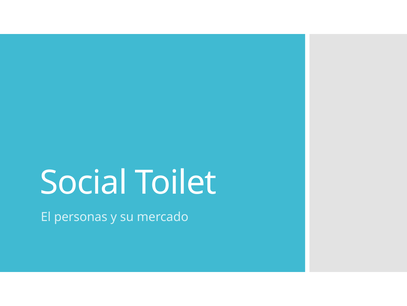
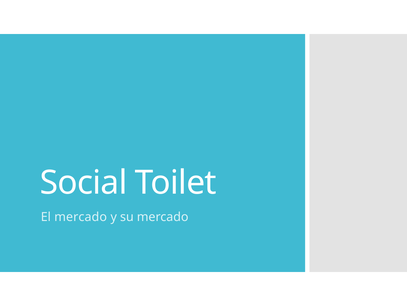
El personas: personas -> mercado
